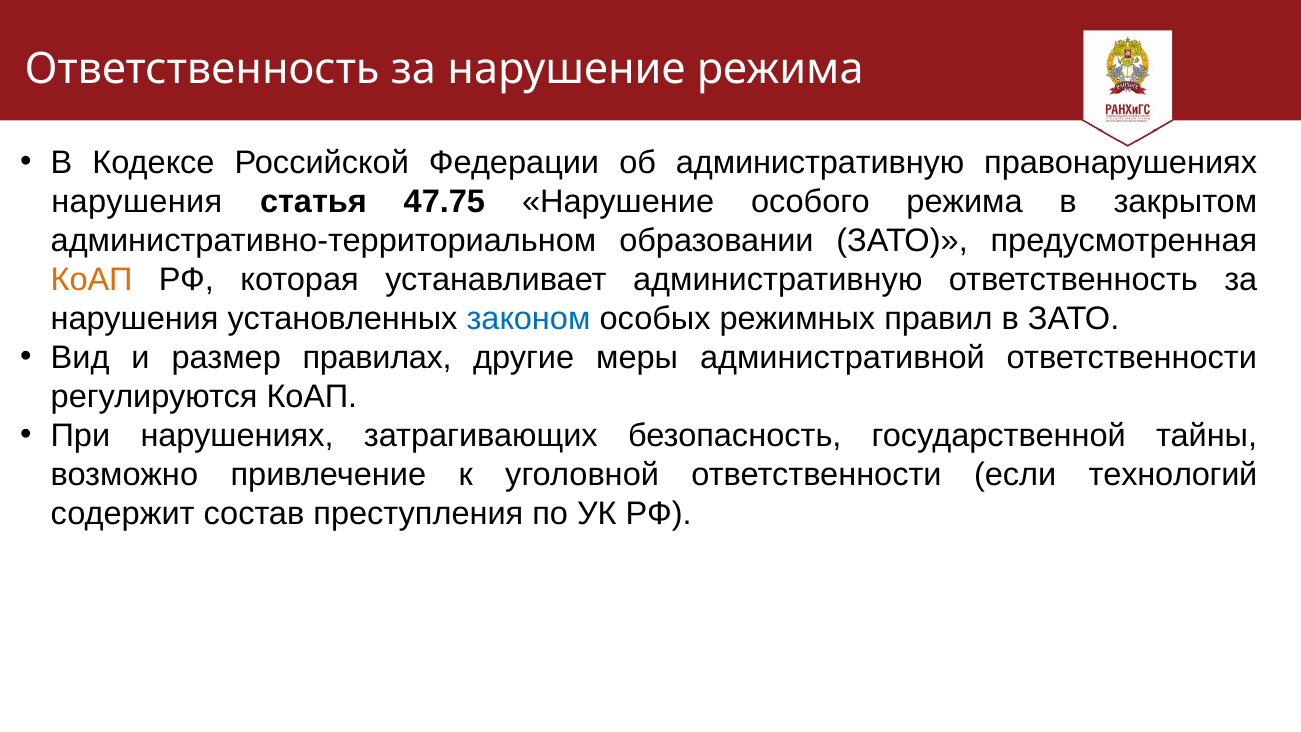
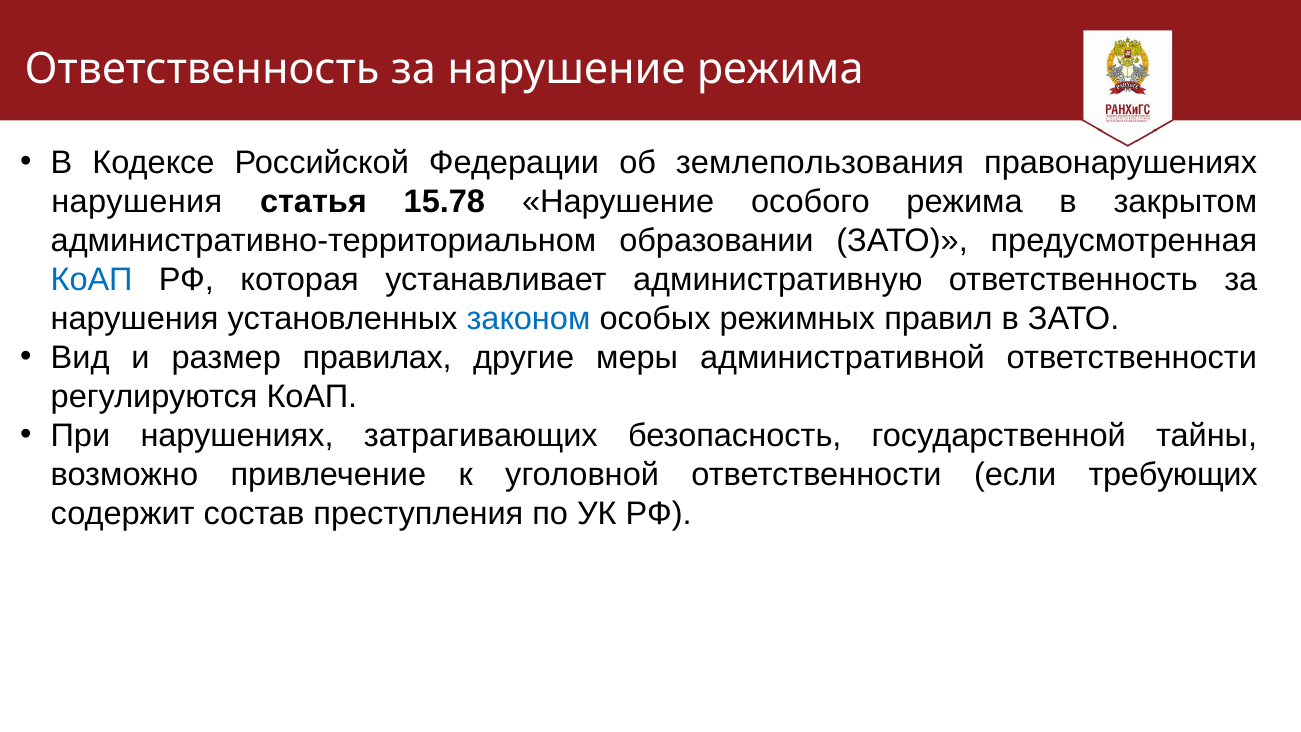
об административную: административную -> землепользования
47.75: 47.75 -> 15.78
КоАП at (92, 280) colour: orange -> blue
технологий: технологий -> требующих
